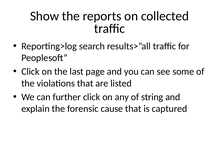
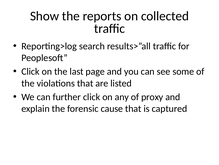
string: string -> proxy
